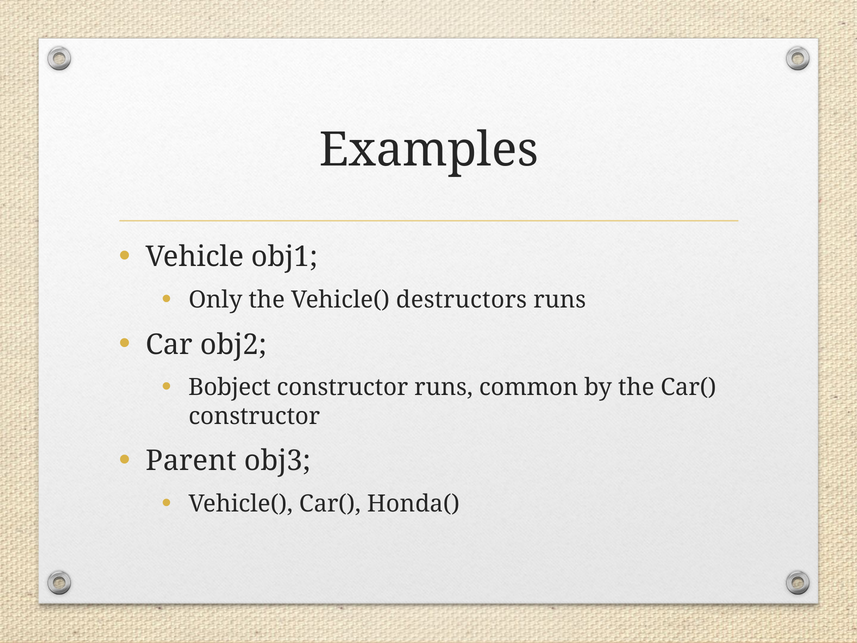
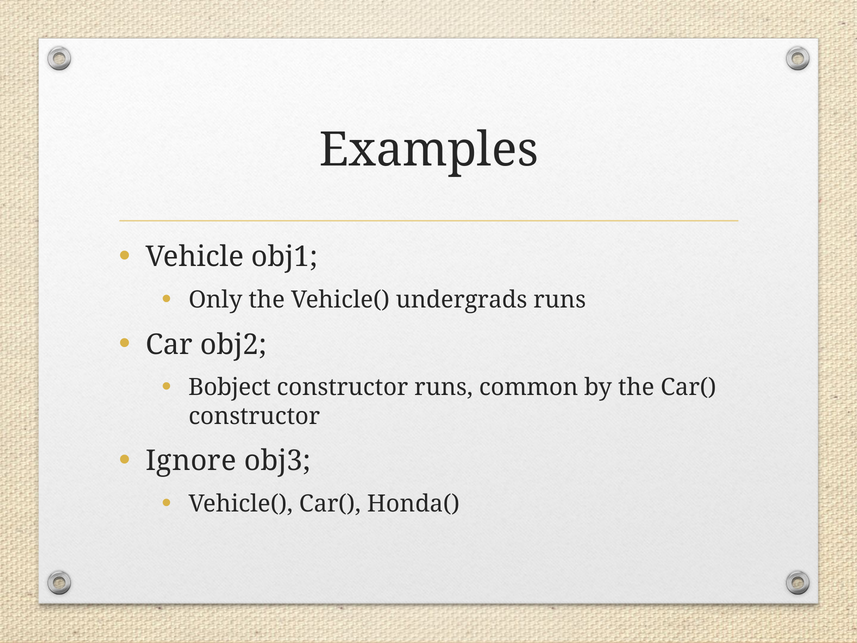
destructors: destructors -> undergrads
Parent: Parent -> Ignore
